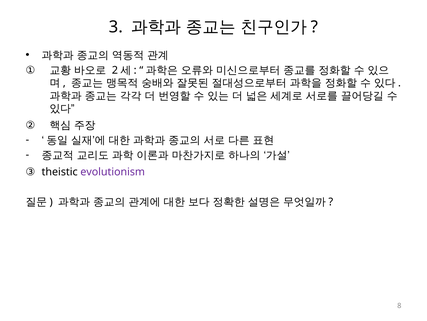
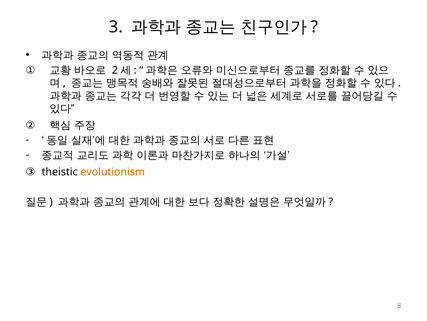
evolutionism colour: purple -> orange
